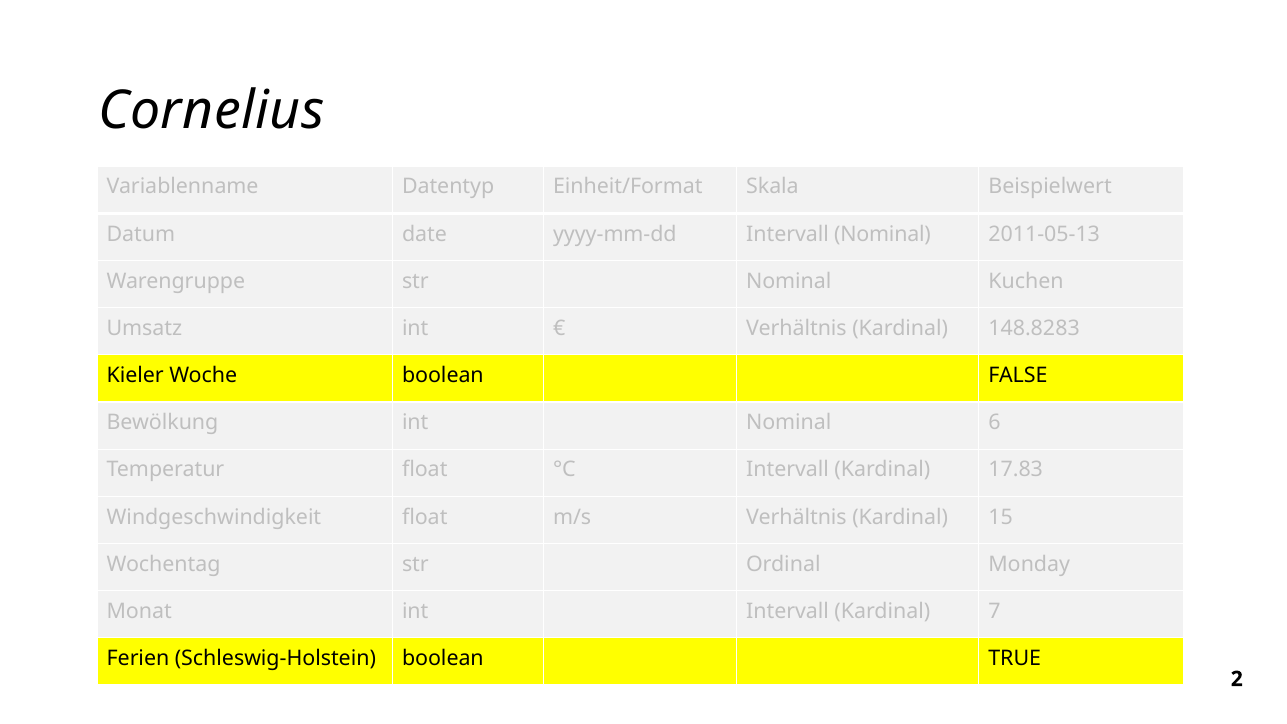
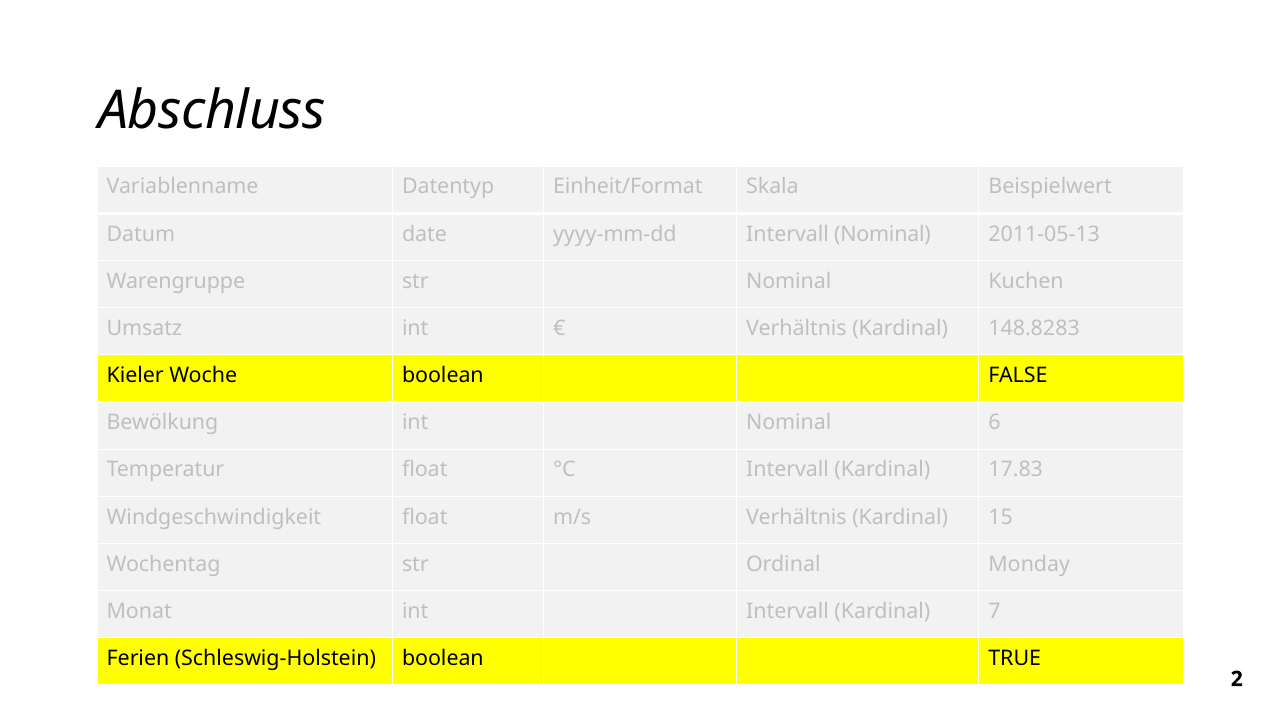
Cornelius: Cornelius -> Abschluss
